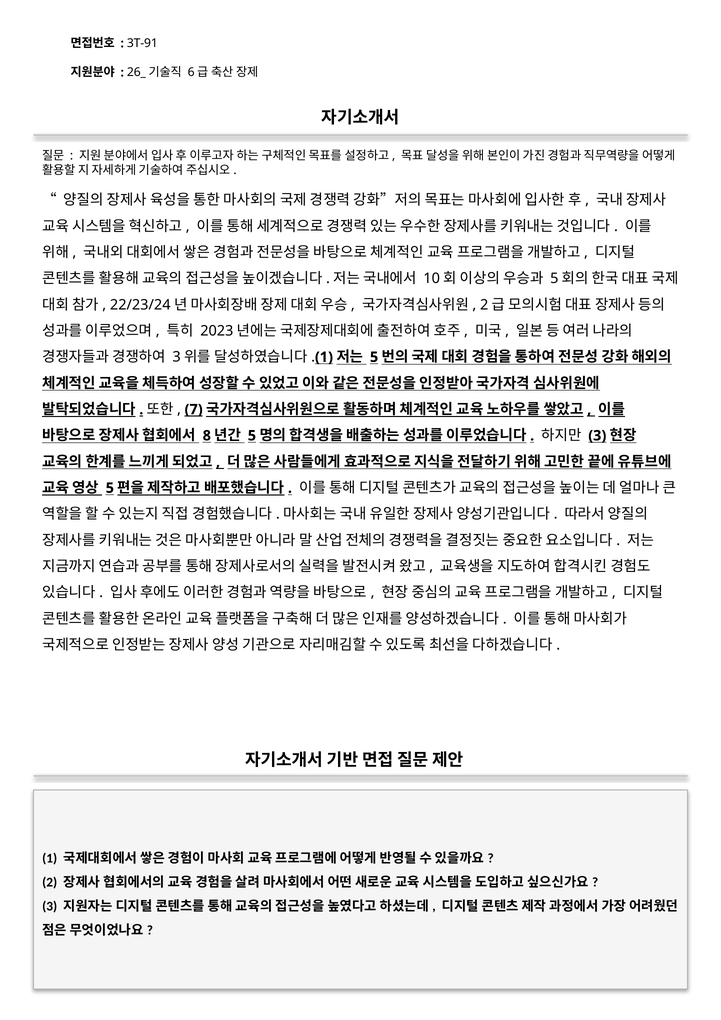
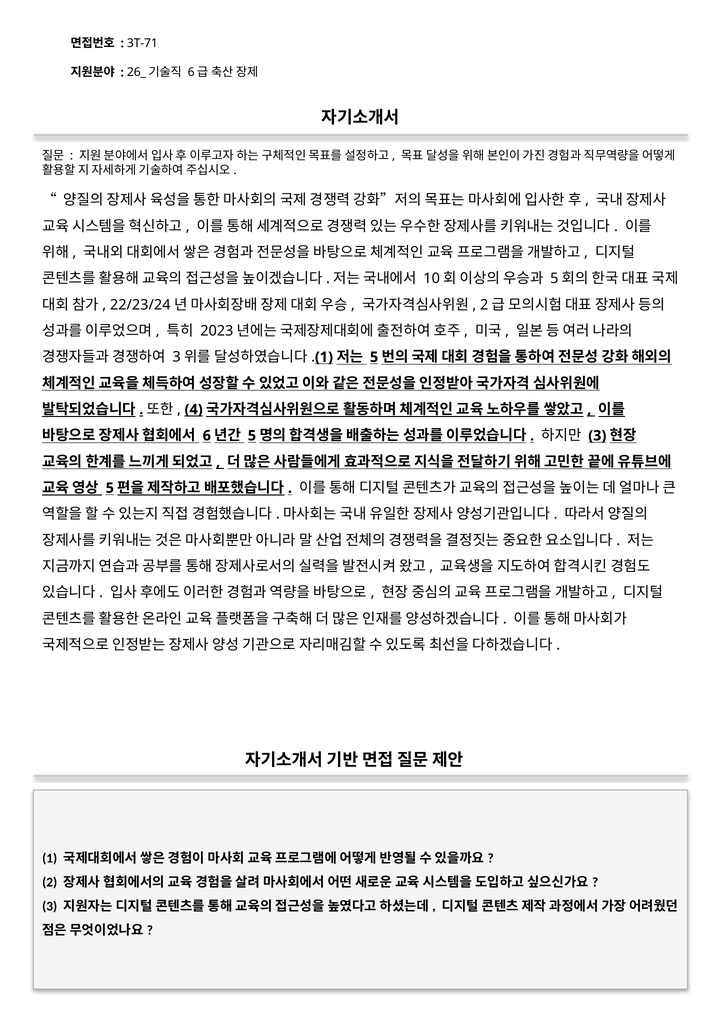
3T-91: 3T-91 -> 3T-71
7: 7 -> 4
8: 8 -> 6
